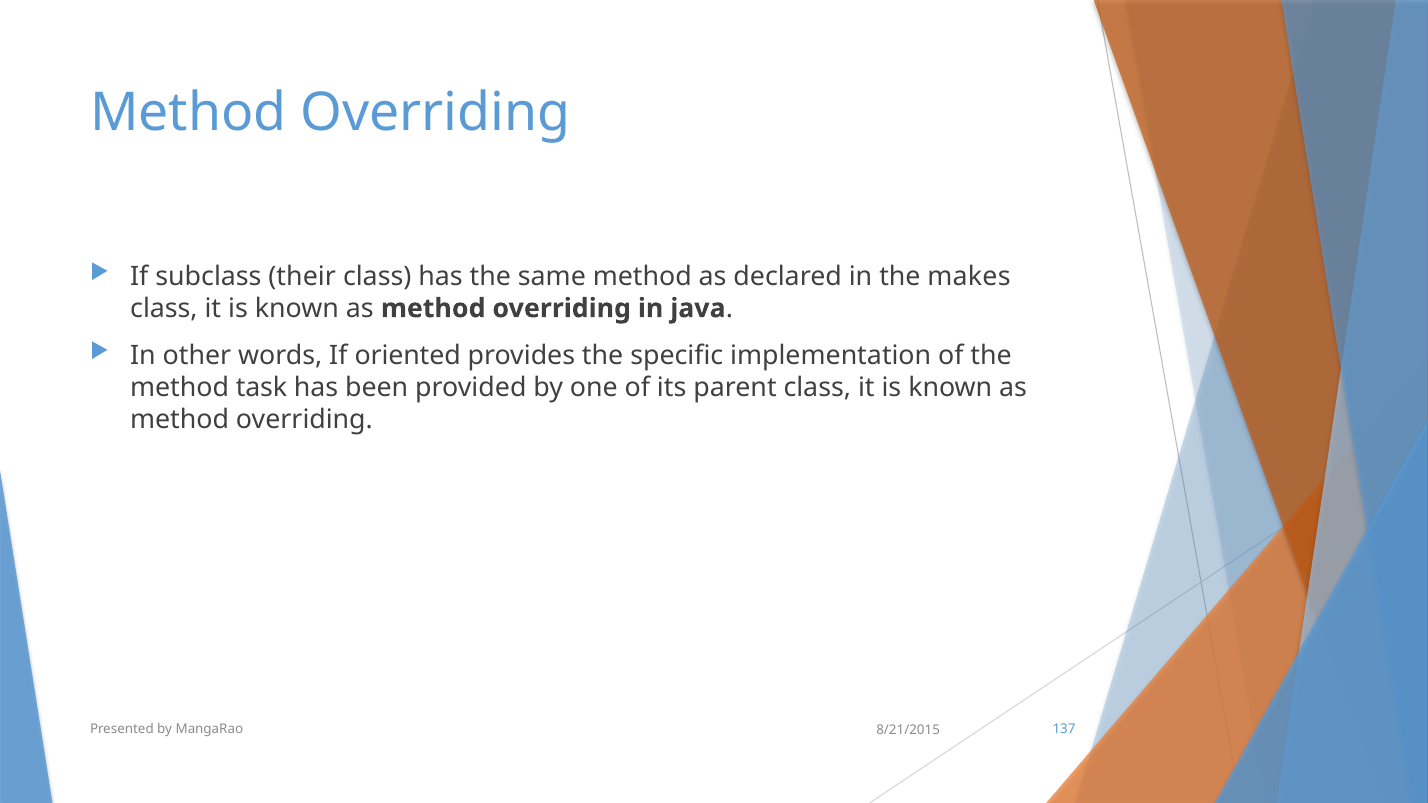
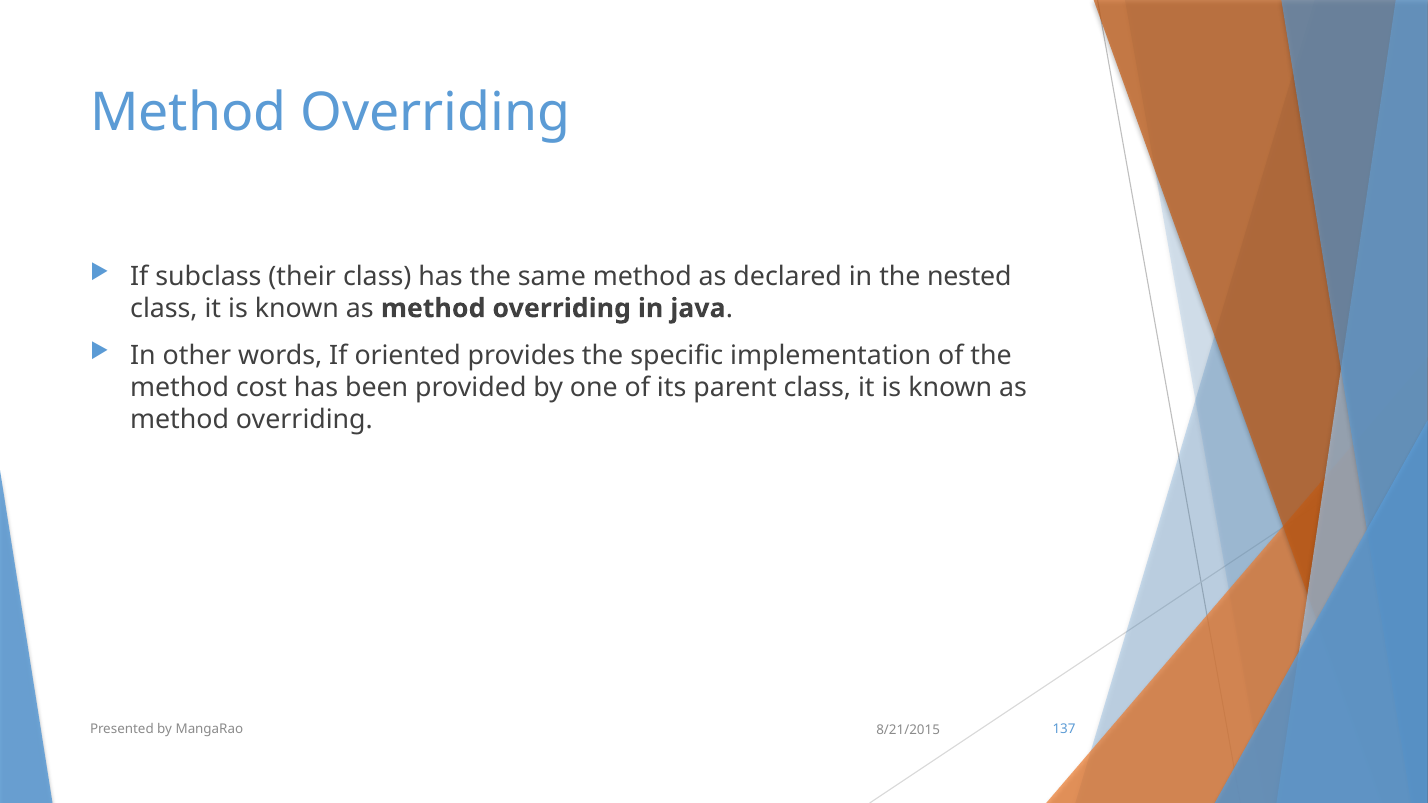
makes: makes -> nested
task: task -> cost
